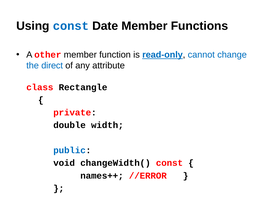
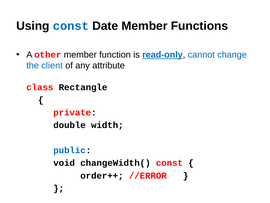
direct: direct -> client
names++: names++ -> order++
